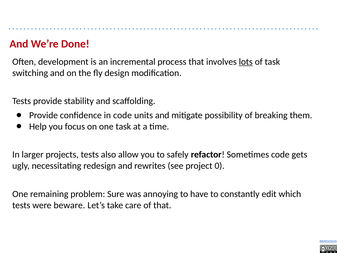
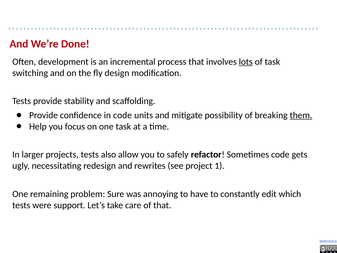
them underline: none -> present
0: 0 -> 1
beware: beware -> support
